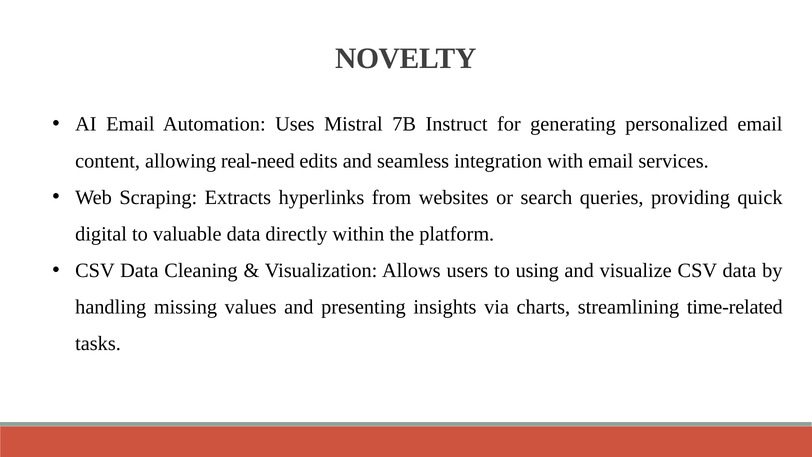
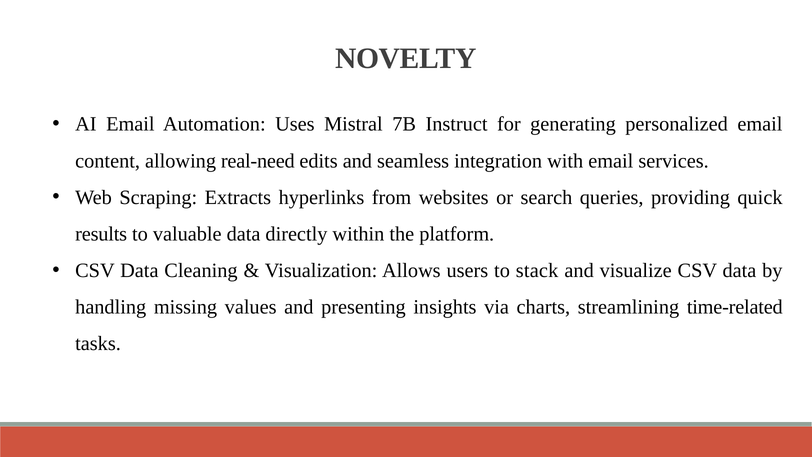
digital: digital -> results
using: using -> stack
